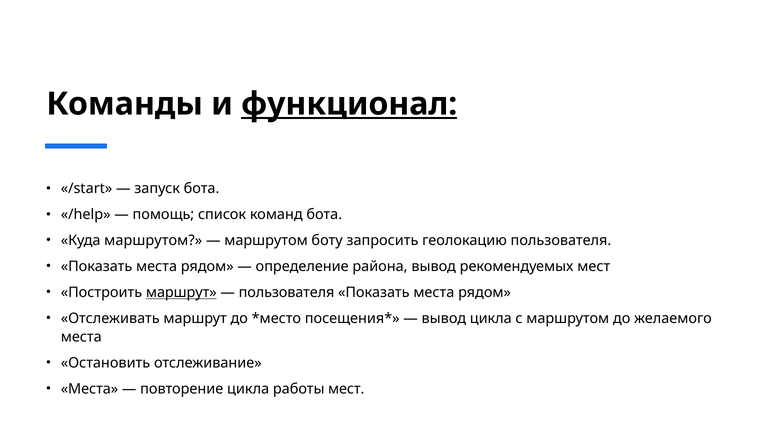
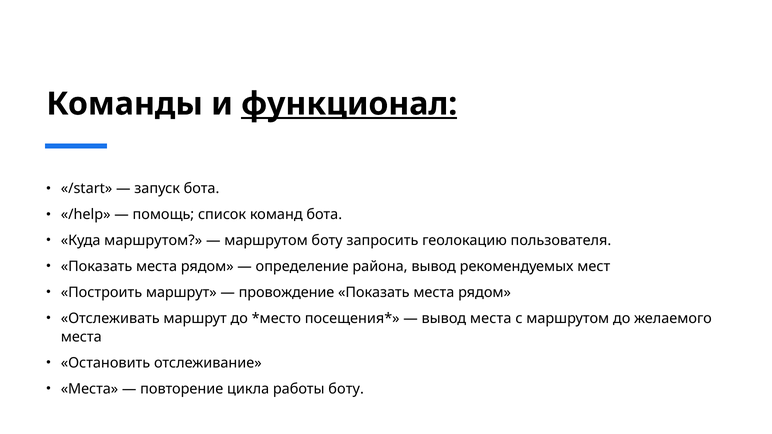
маршрут at (181, 293) underline: present -> none
пользователя at (287, 293): пользователя -> провождение
вывод цикла: цикла -> места
работы мест: мест -> боту
